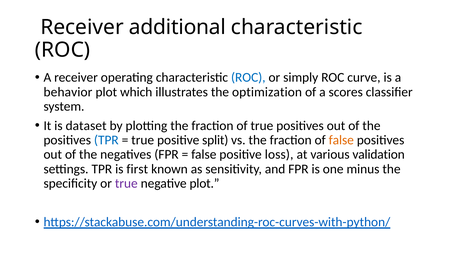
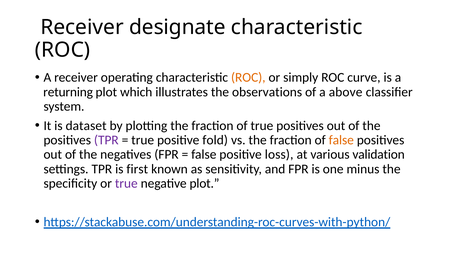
additional: additional -> designate
ROC at (248, 77) colour: blue -> orange
behavior: behavior -> returning
optimization: optimization -> observations
scores: scores -> above
TPR at (106, 140) colour: blue -> purple
split: split -> fold
